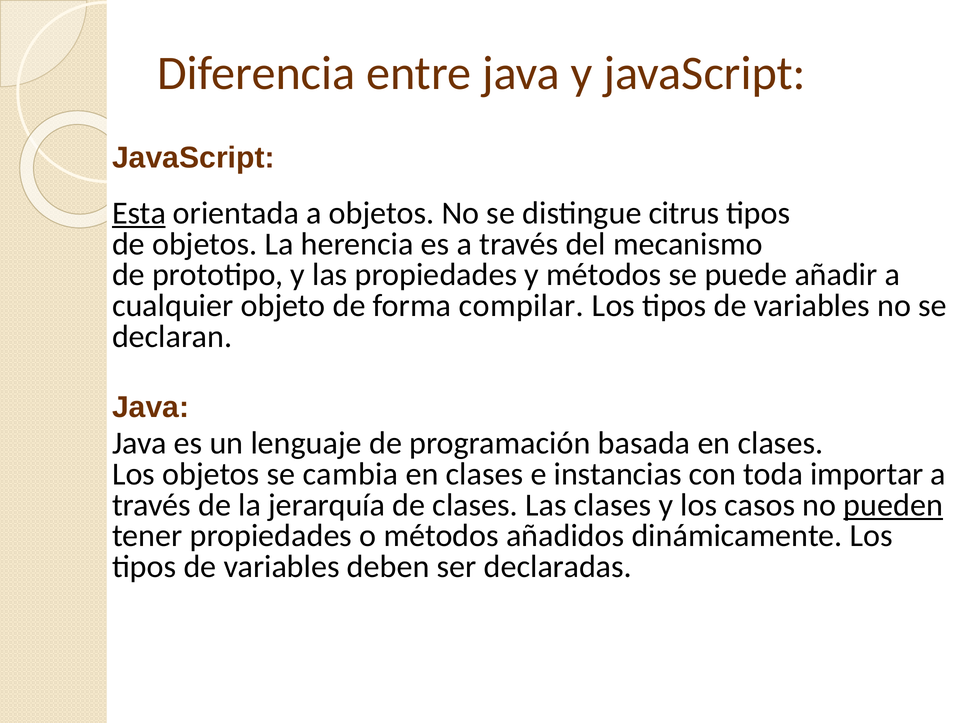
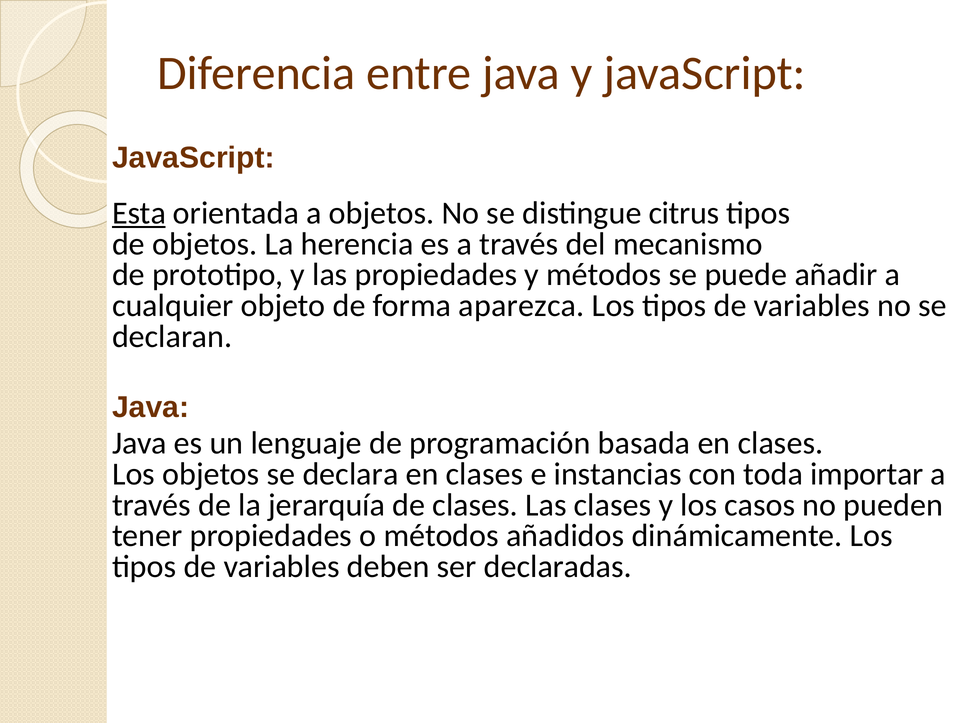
compilar: compilar -> aparezca
cambia: cambia -> declara
pueden underline: present -> none
